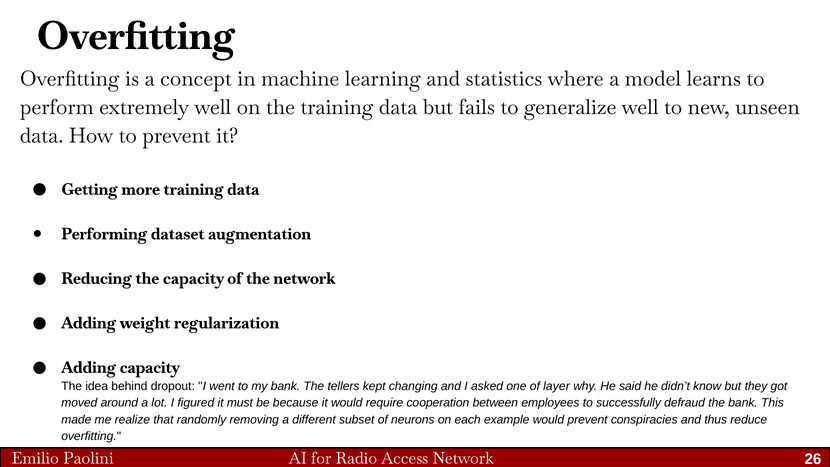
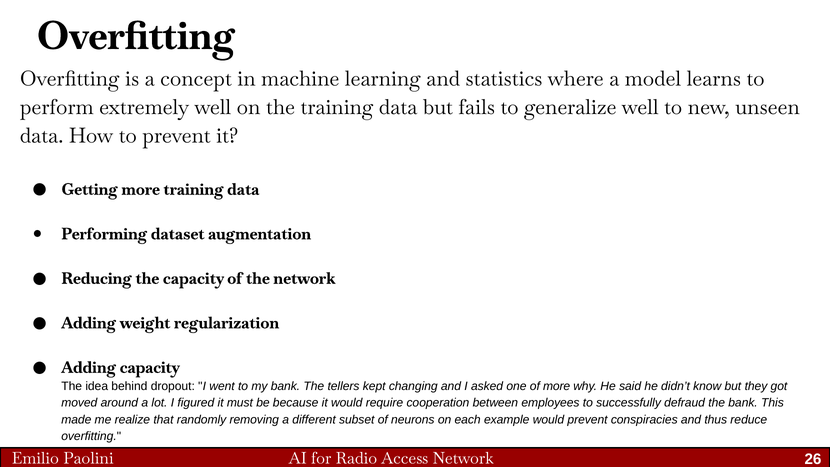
of layer: layer -> more
